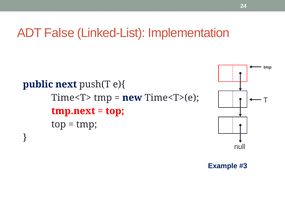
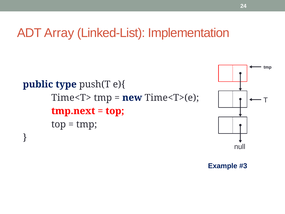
False: False -> Array
next: next -> type
